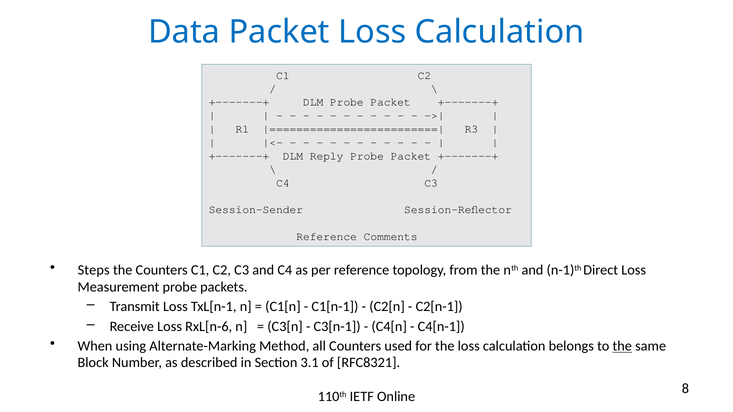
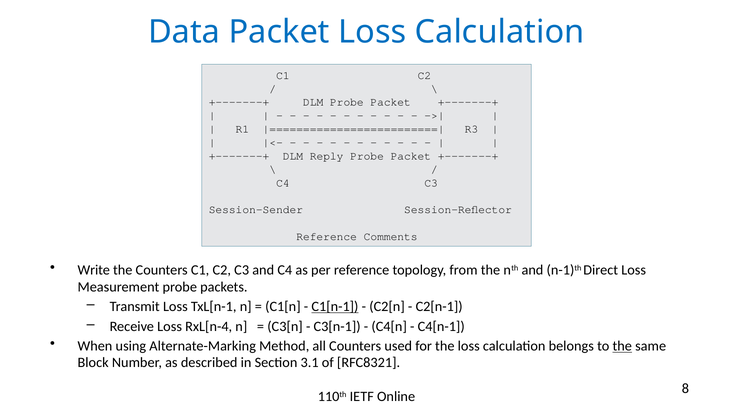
Steps: Steps -> Write
C1[n-1 underline: none -> present
RxL[n-6: RxL[n-6 -> RxL[n-4
